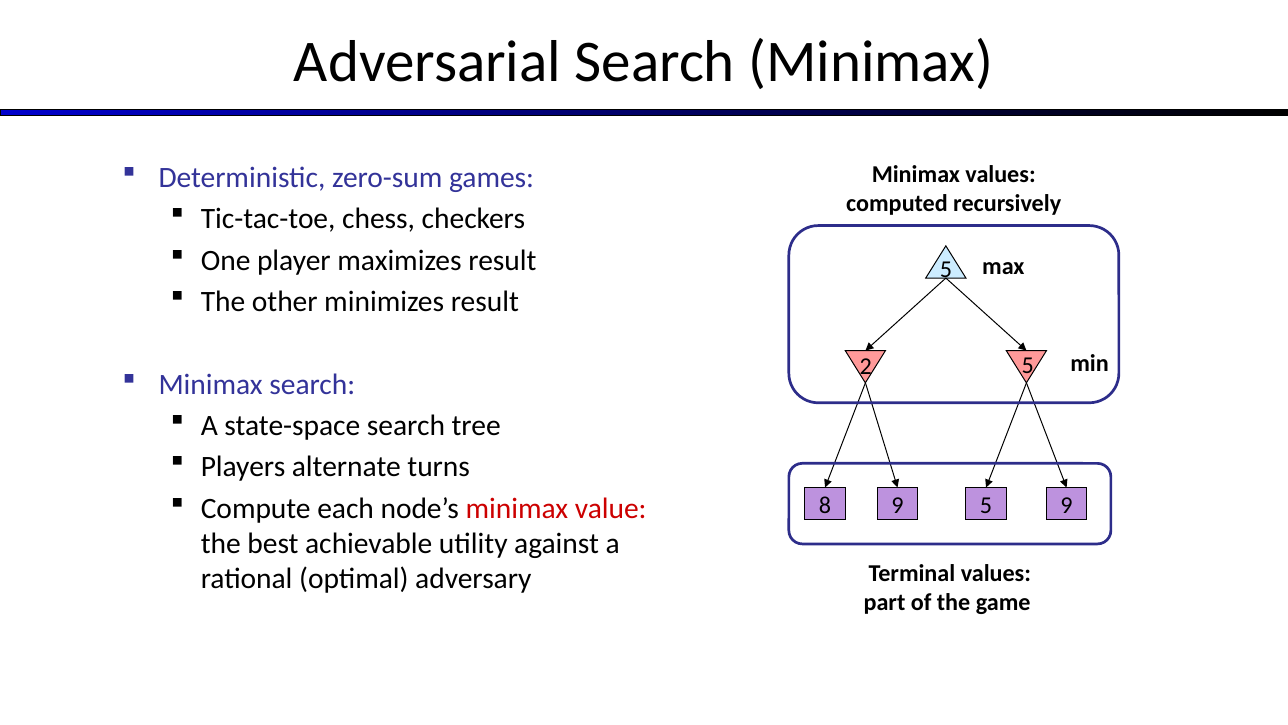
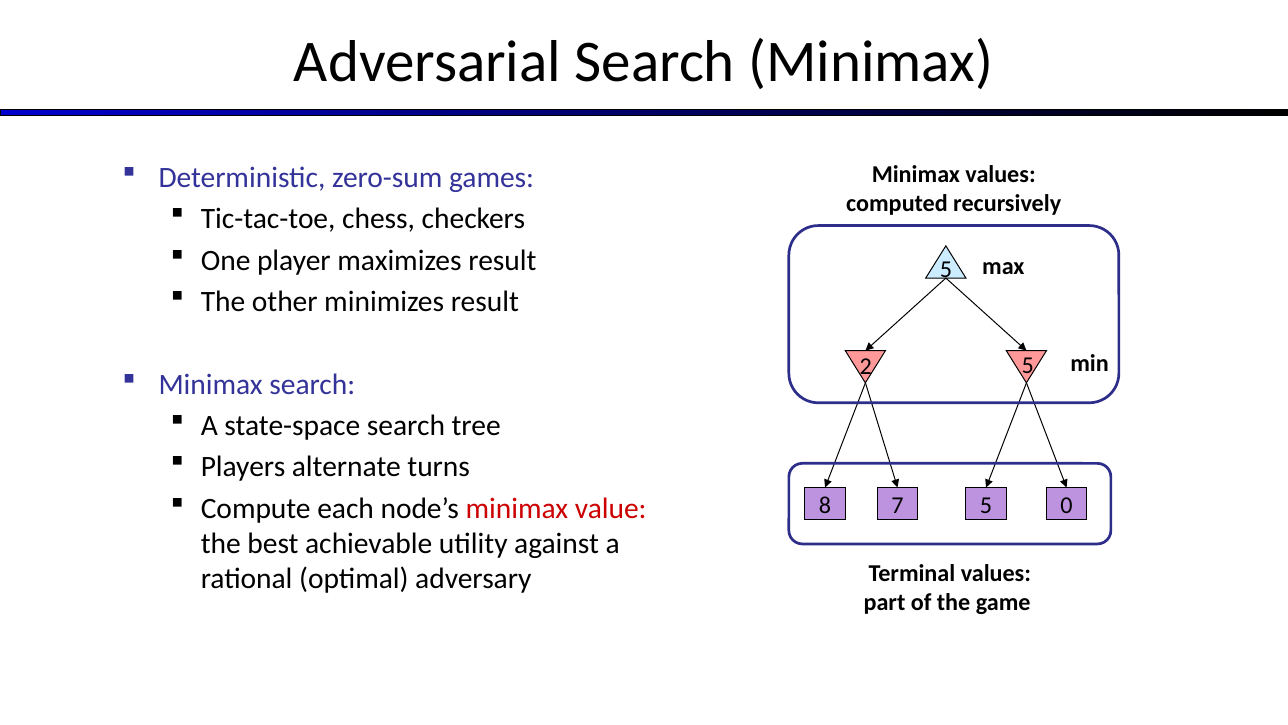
8 9: 9 -> 7
5 9: 9 -> 0
